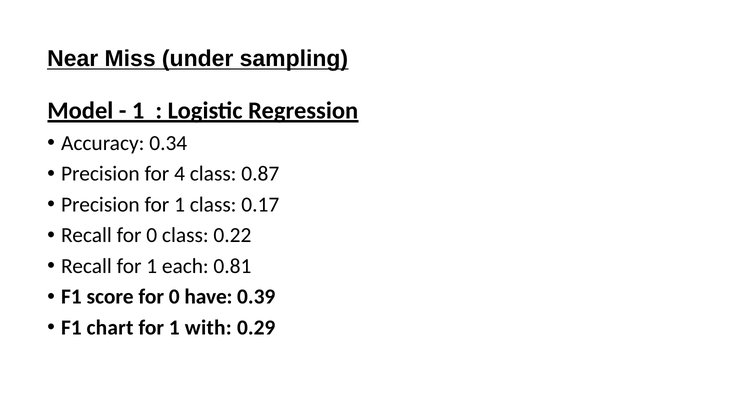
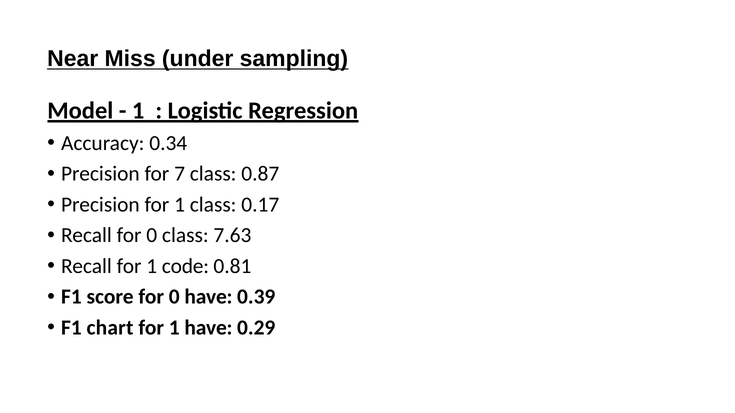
4: 4 -> 7
0.22: 0.22 -> 7.63
each: each -> code
1 with: with -> have
